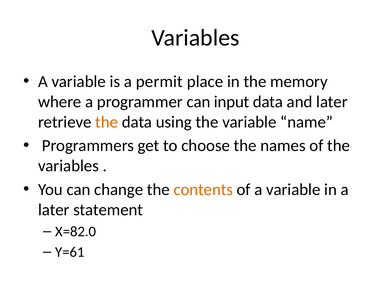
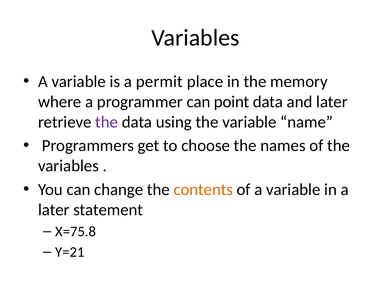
input: input -> point
the at (107, 122) colour: orange -> purple
X=82.0: X=82.0 -> X=75.8
Y=61: Y=61 -> Y=21
